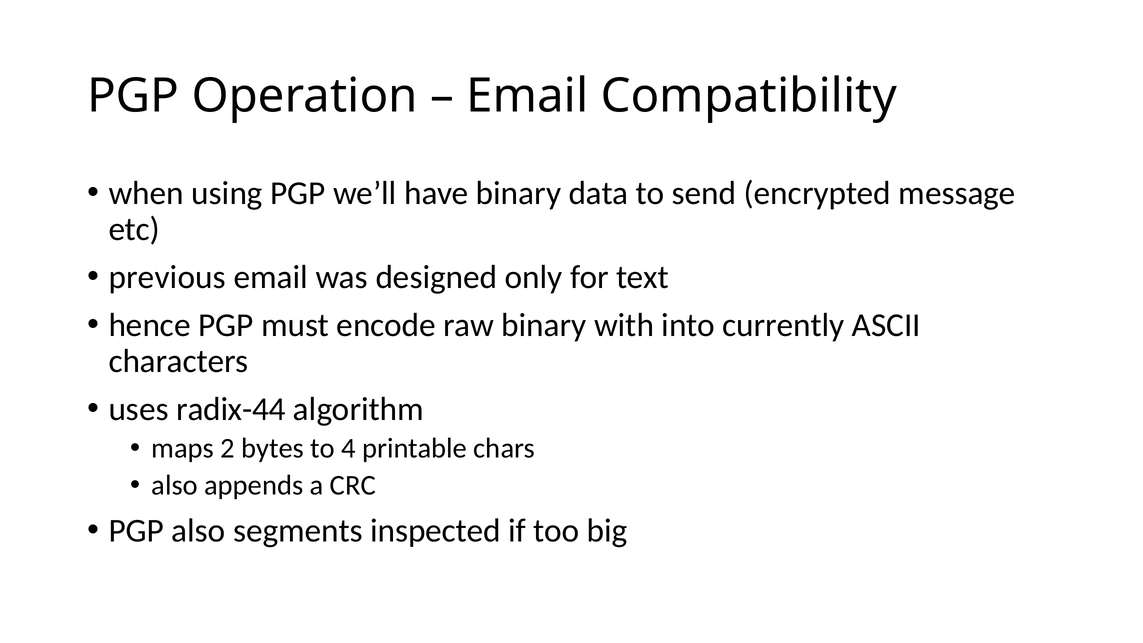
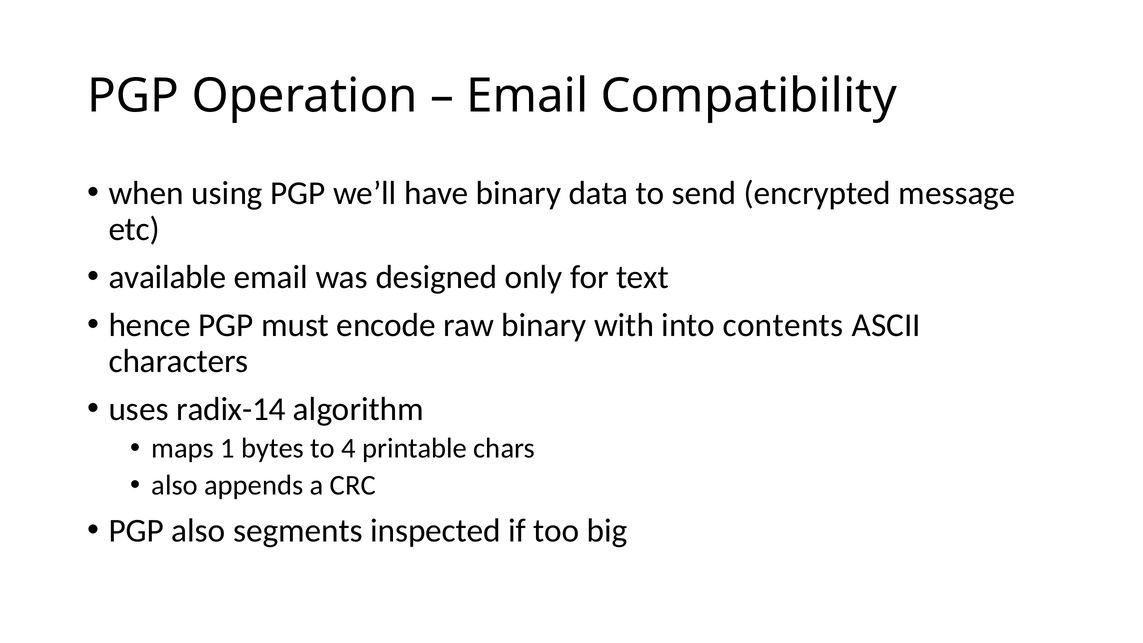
previous: previous -> available
currently: currently -> contents
radix-44: radix-44 -> radix-14
2: 2 -> 1
